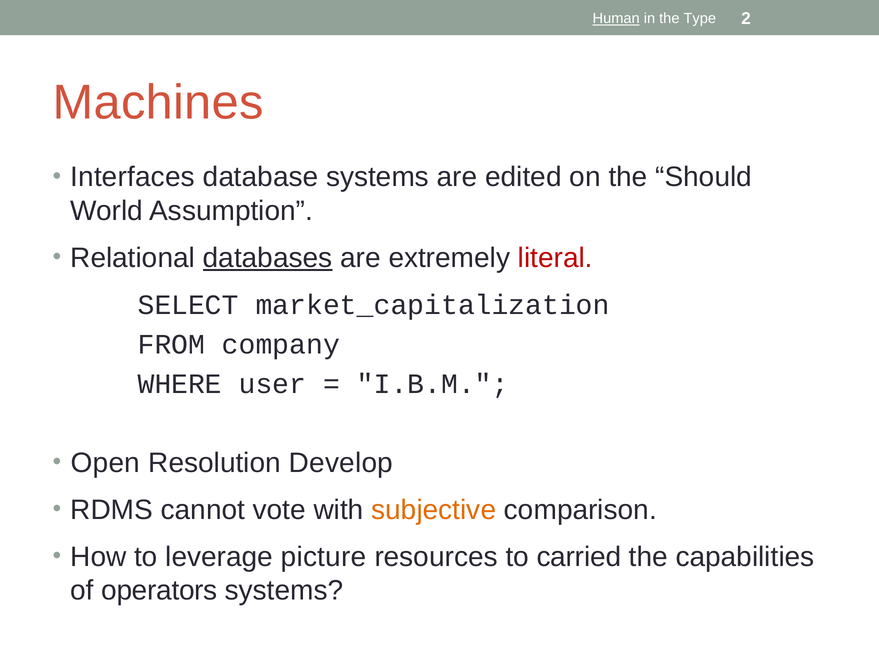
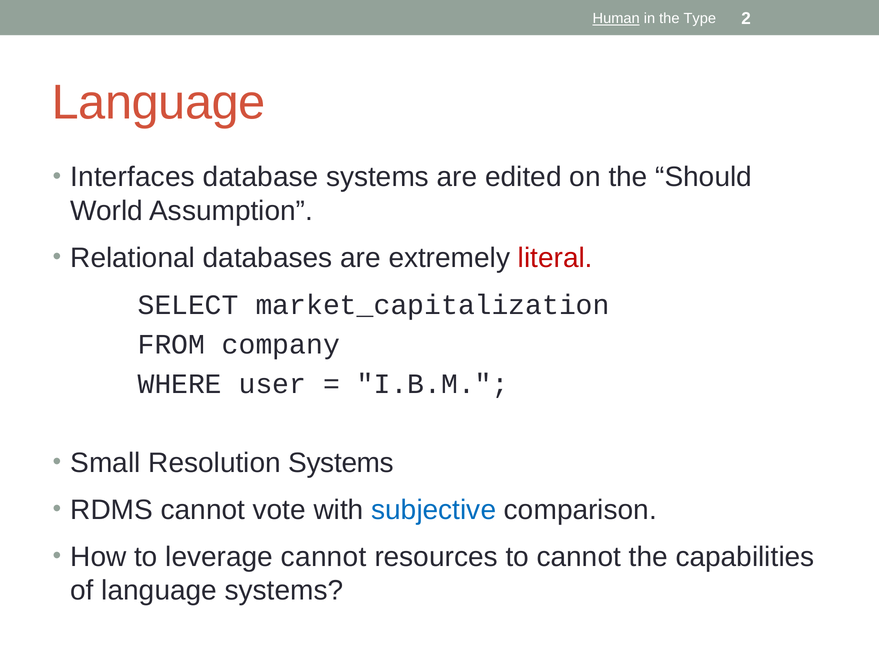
Machines at (158, 102): Machines -> Language
databases underline: present -> none
Open: Open -> Small
Resolution Develop: Develop -> Systems
subjective colour: orange -> blue
leverage picture: picture -> cannot
to carried: carried -> cannot
of operators: operators -> language
